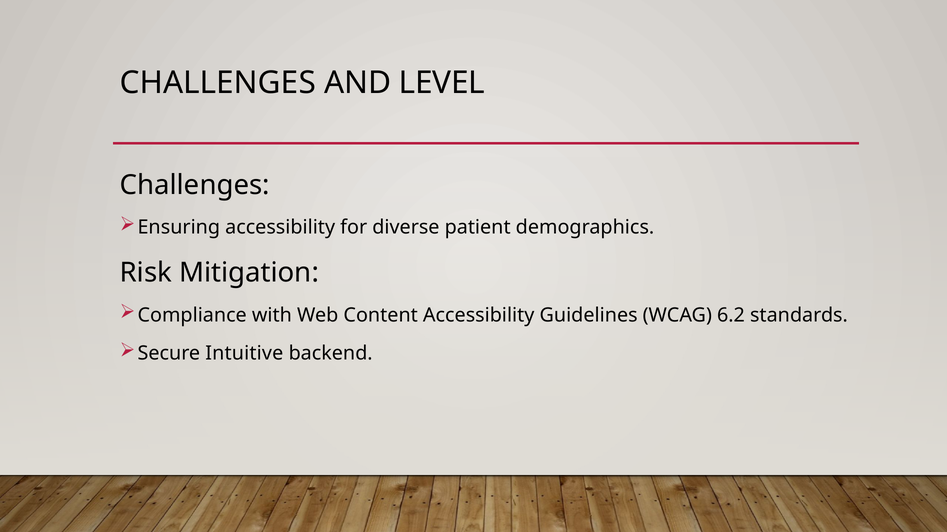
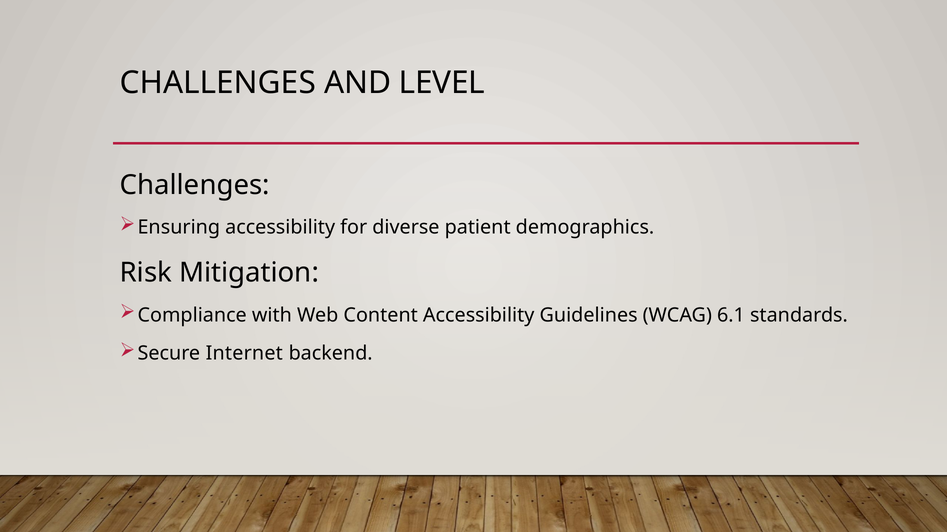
6.2: 6.2 -> 6.1
Intuitive: Intuitive -> Internet
